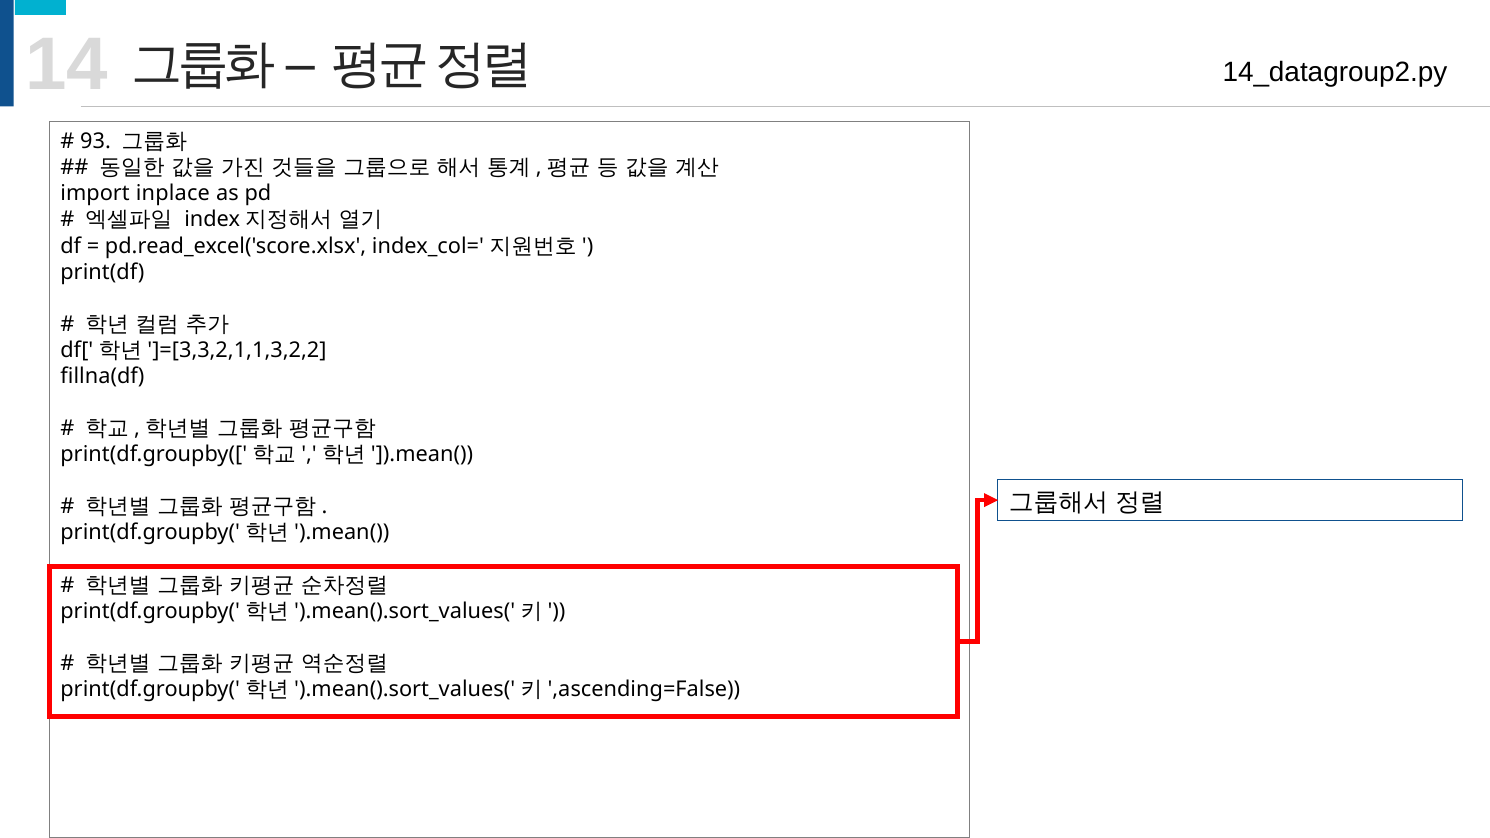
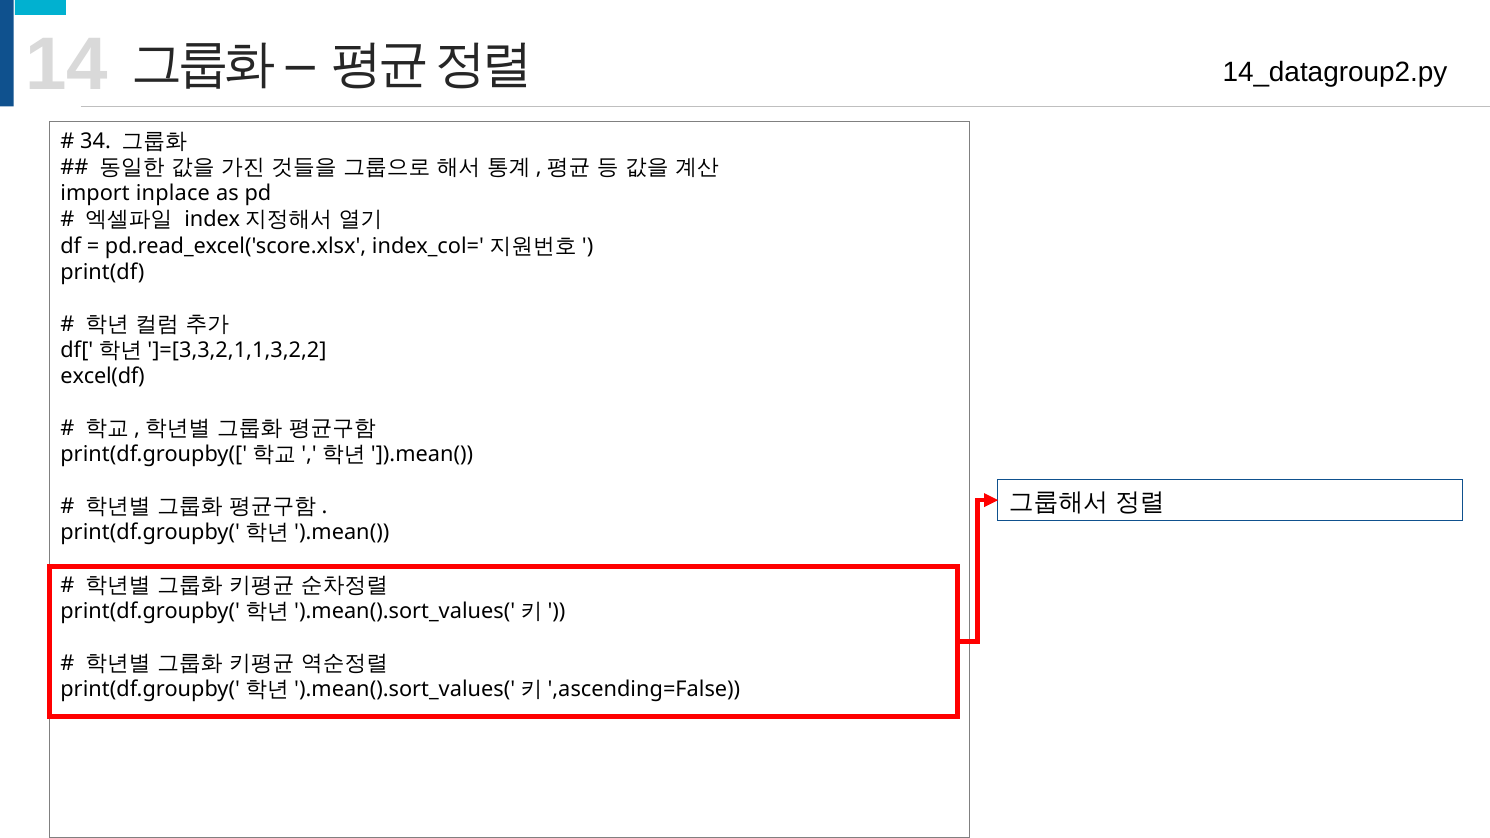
93: 93 -> 34
fillna(df: fillna(df -> excel(df
